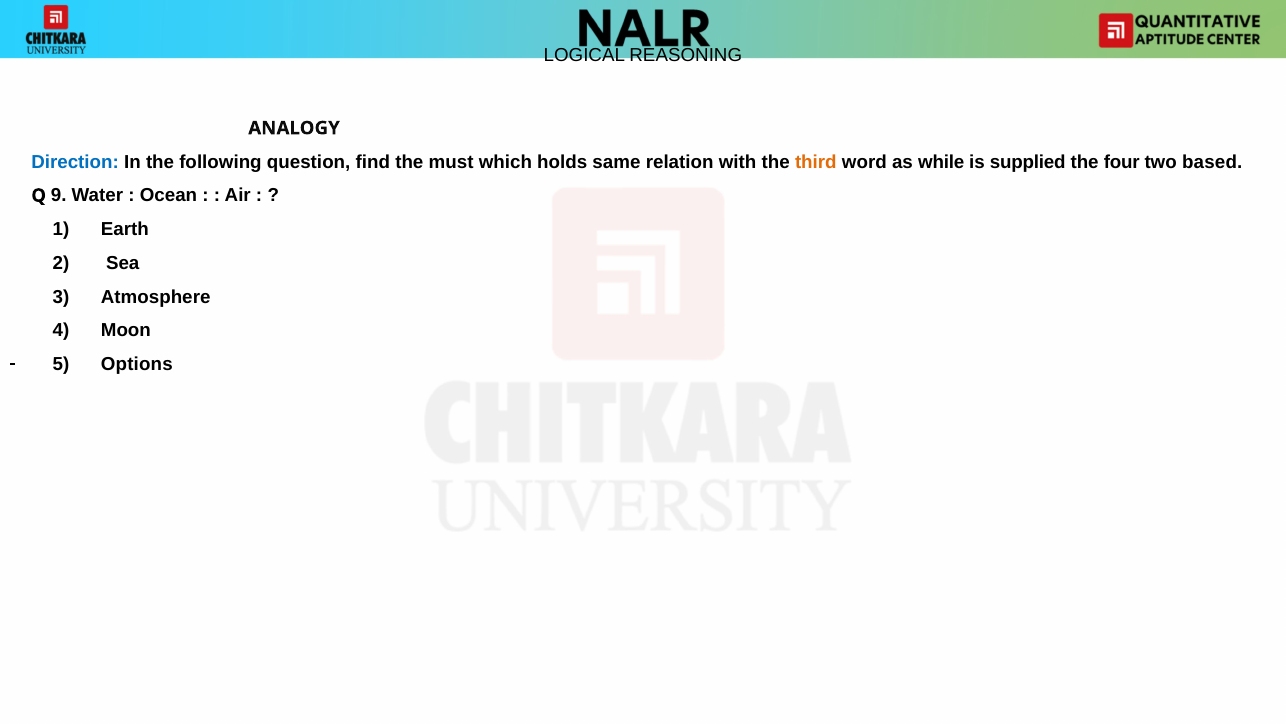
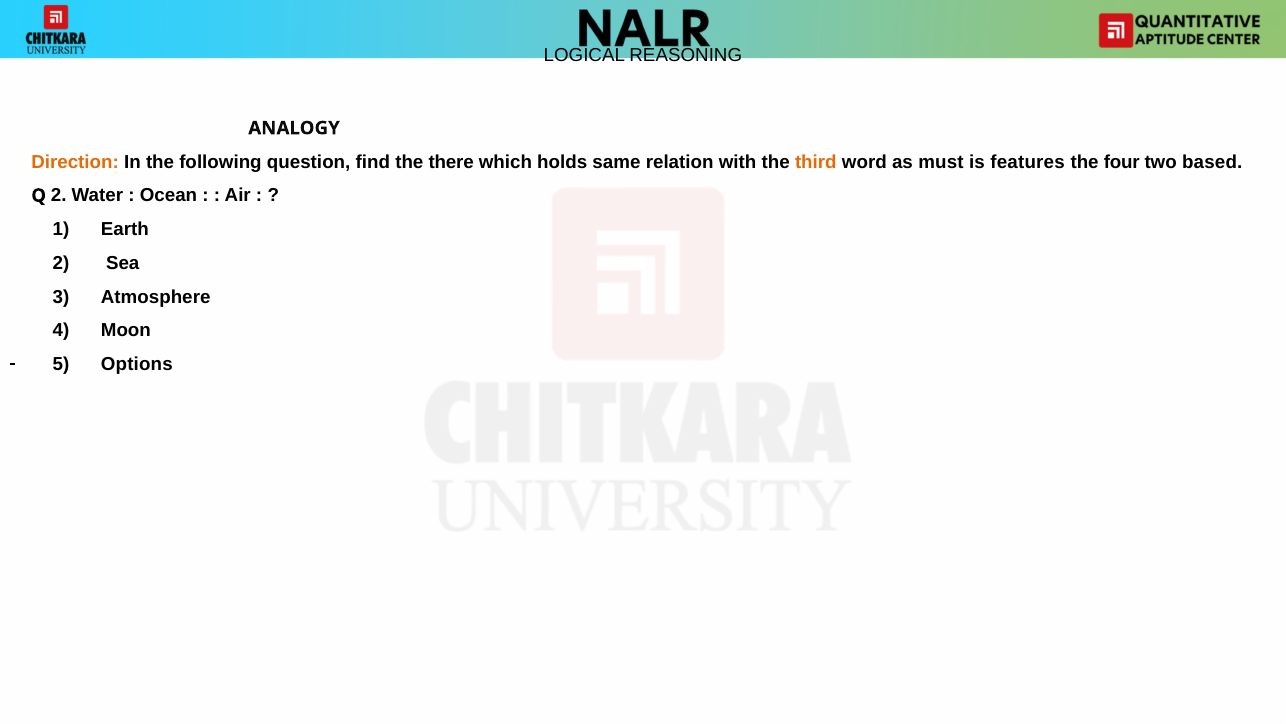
Direction colour: blue -> orange
must: must -> there
while: while -> must
supplied: supplied -> features
Q 9: 9 -> 2
